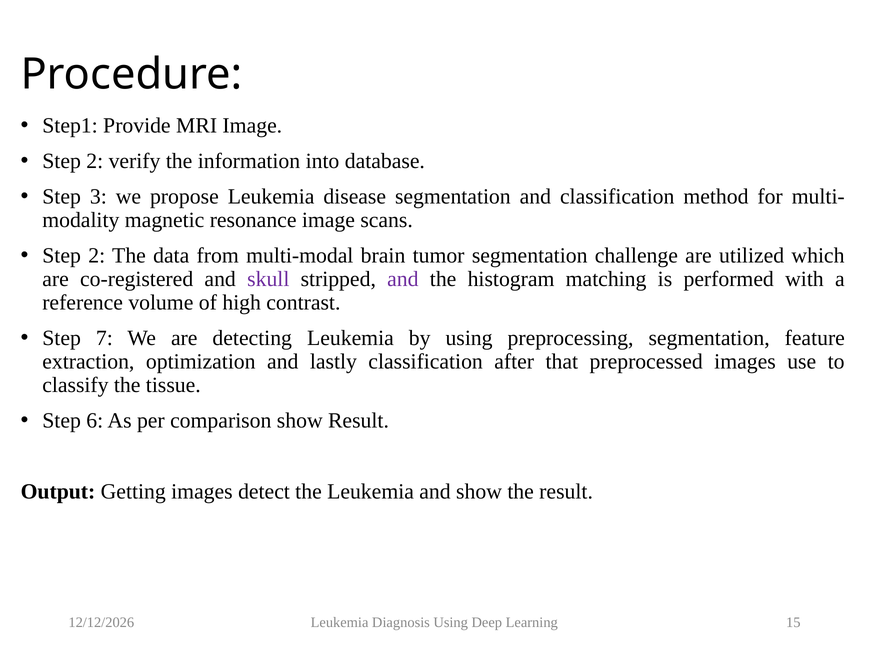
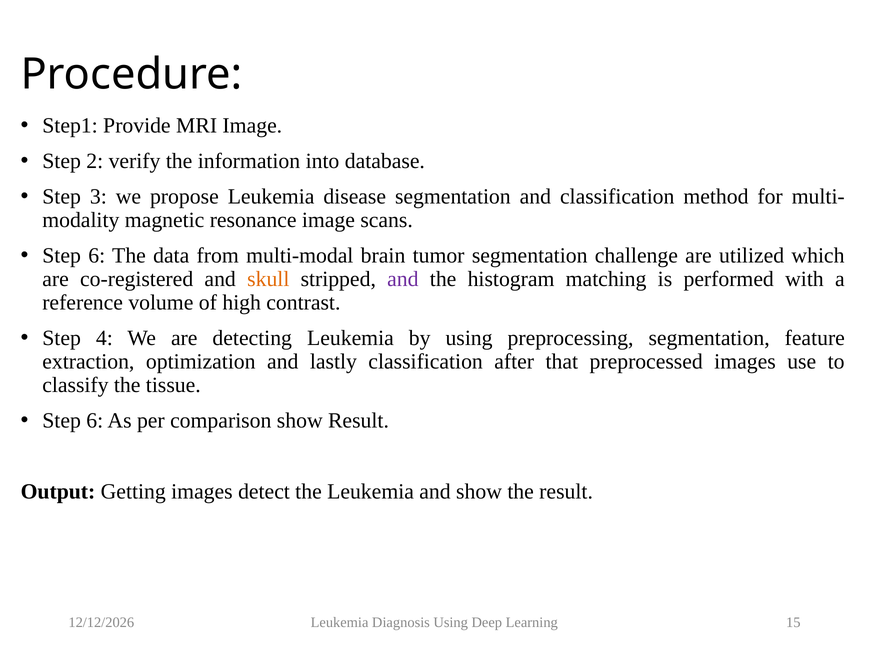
2 at (97, 255): 2 -> 6
skull colour: purple -> orange
7: 7 -> 4
